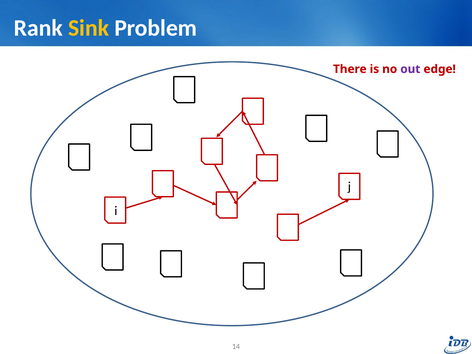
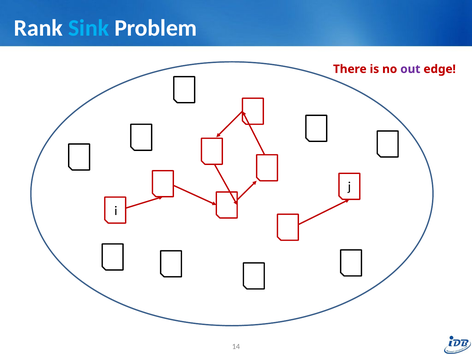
Sink colour: yellow -> light blue
